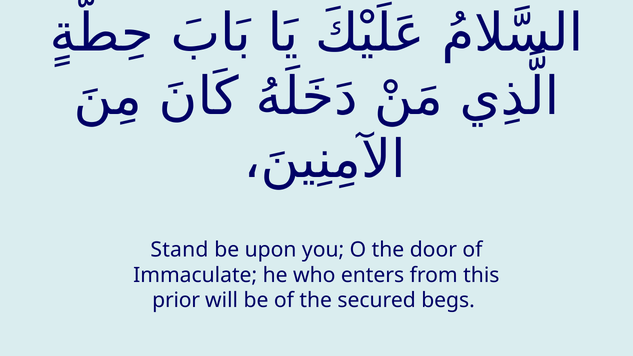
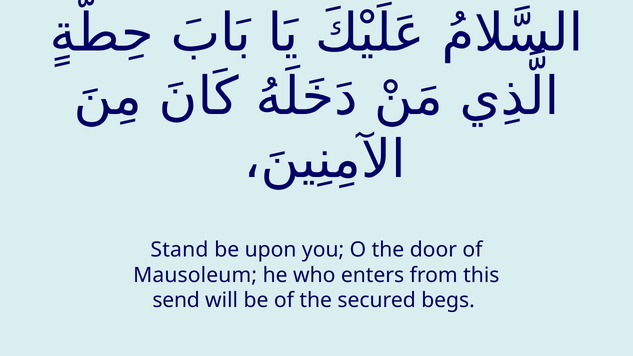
Immaculate: Immaculate -> Mausoleum
prior: prior -> send
